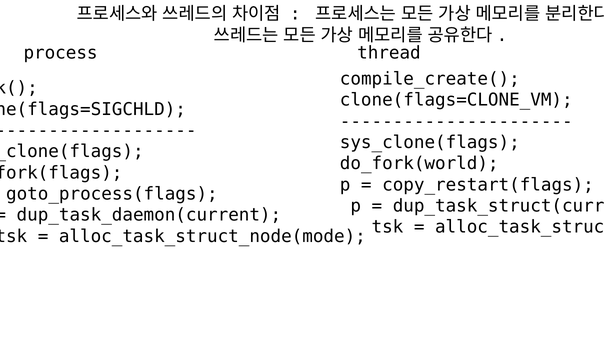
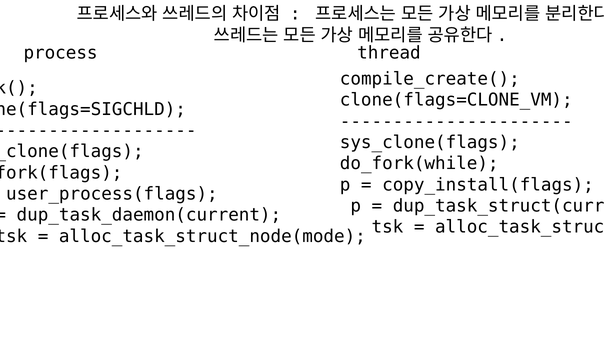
do_fork(world: do_fork(world -> do_fork(while
copy_restart(flags: copy_restart(flags -> copy_install(flags
goto_process(flags: goto_process(flags -> user_process(flags
